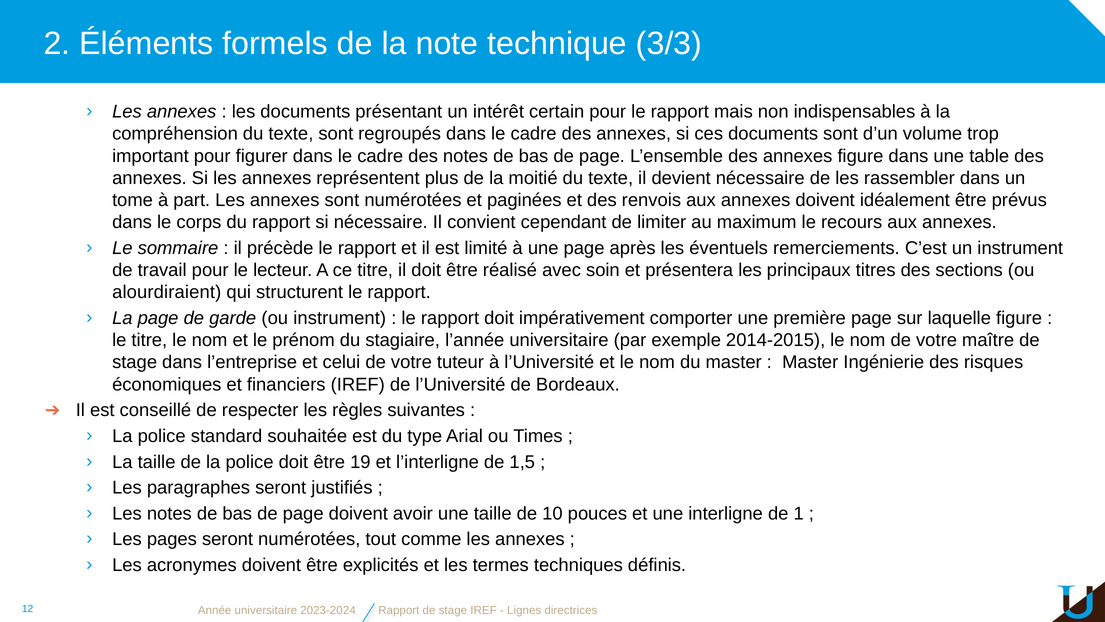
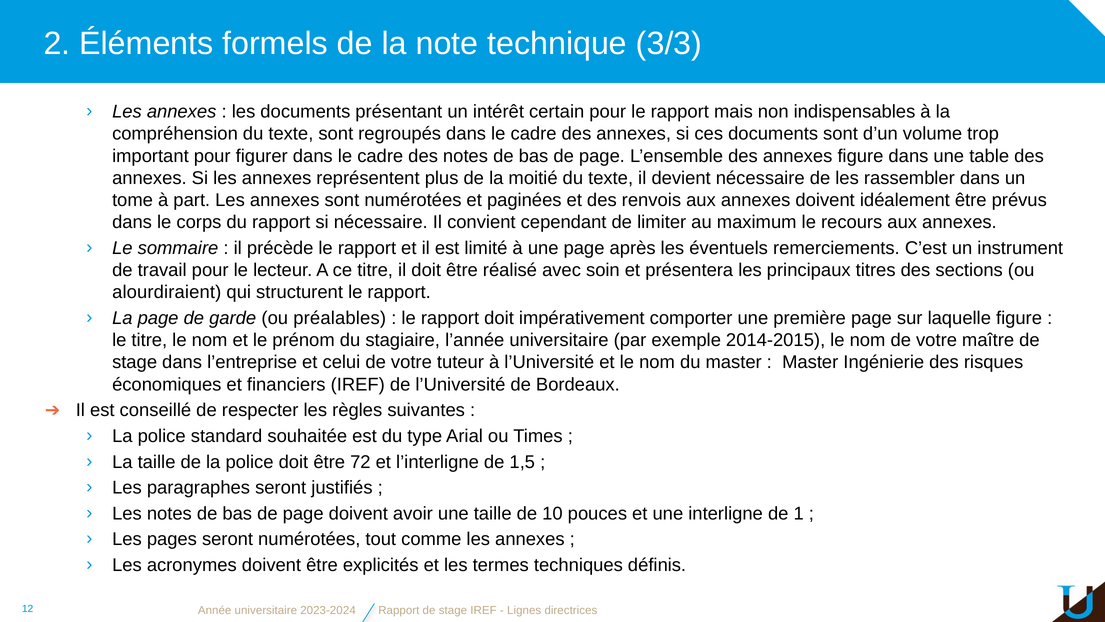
ou instrument: instrument -> préalables
19: 19 -> 72
